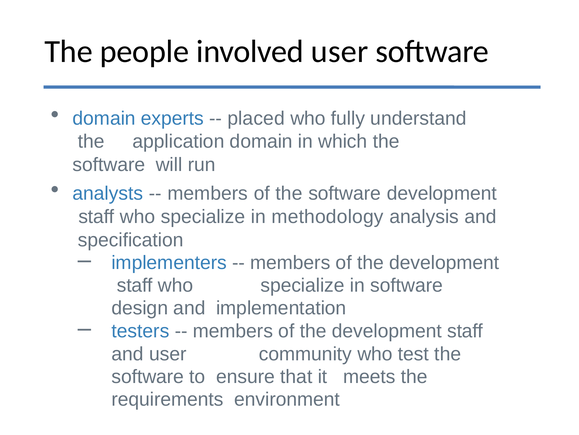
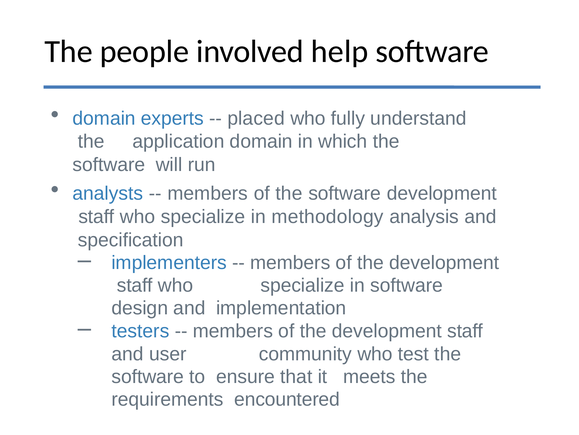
involved user: user -> help
environment: environment -> encountered
